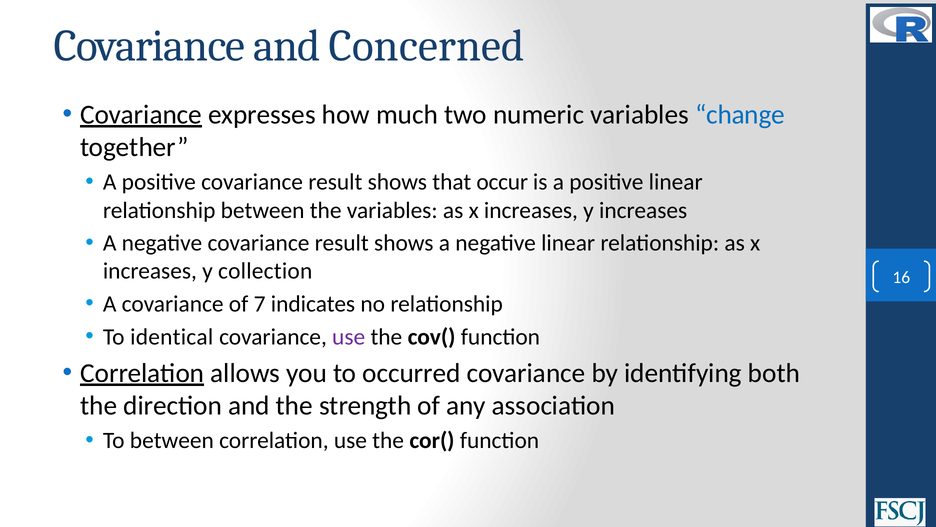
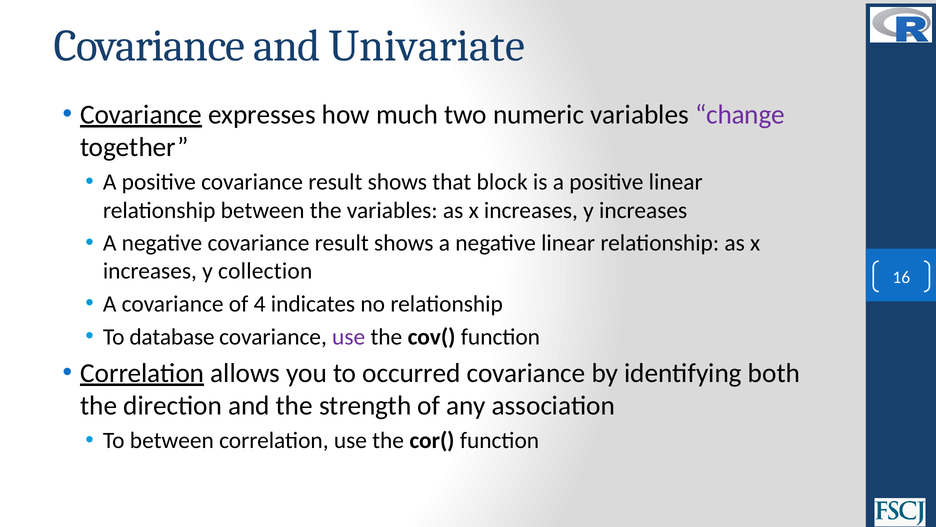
Concerned: Concerned -> Univariate
change colour: blue -> purple
occur: occur -> block
7: 7 -> 4
identical: identical -> database
